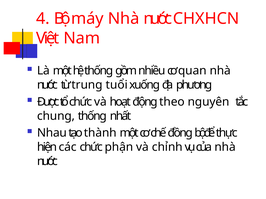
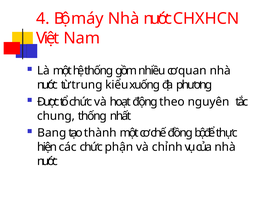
tuổi: tuổi -> kiểu
Nhau: Nhau -> Bang
